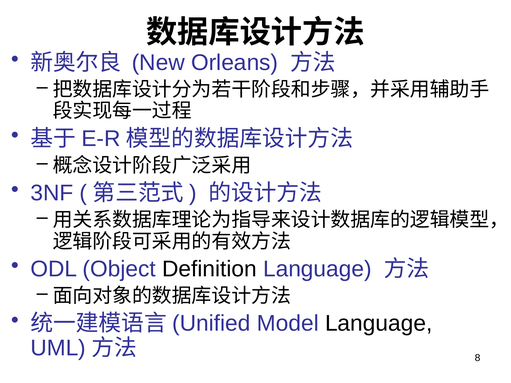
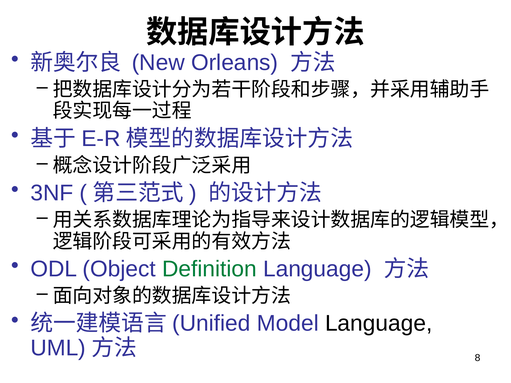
Definition colour: black -> green
